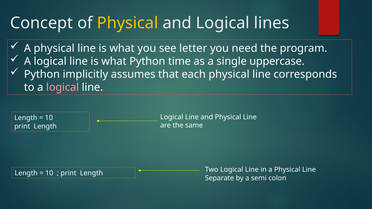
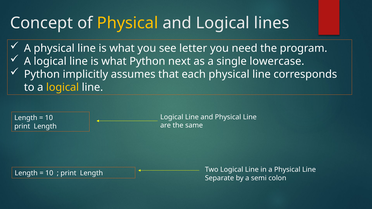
time: time -> next
uppercase: uppercase -> lowercase
logical at (63, 88) colour: pink -> yellow
